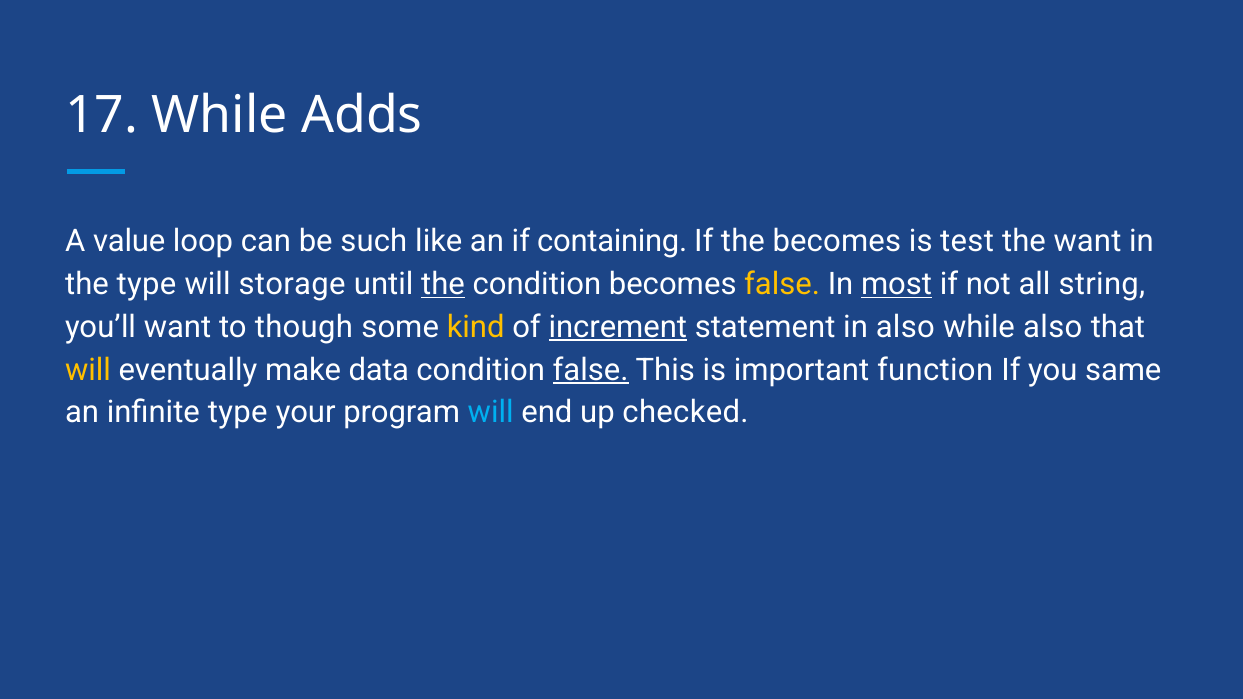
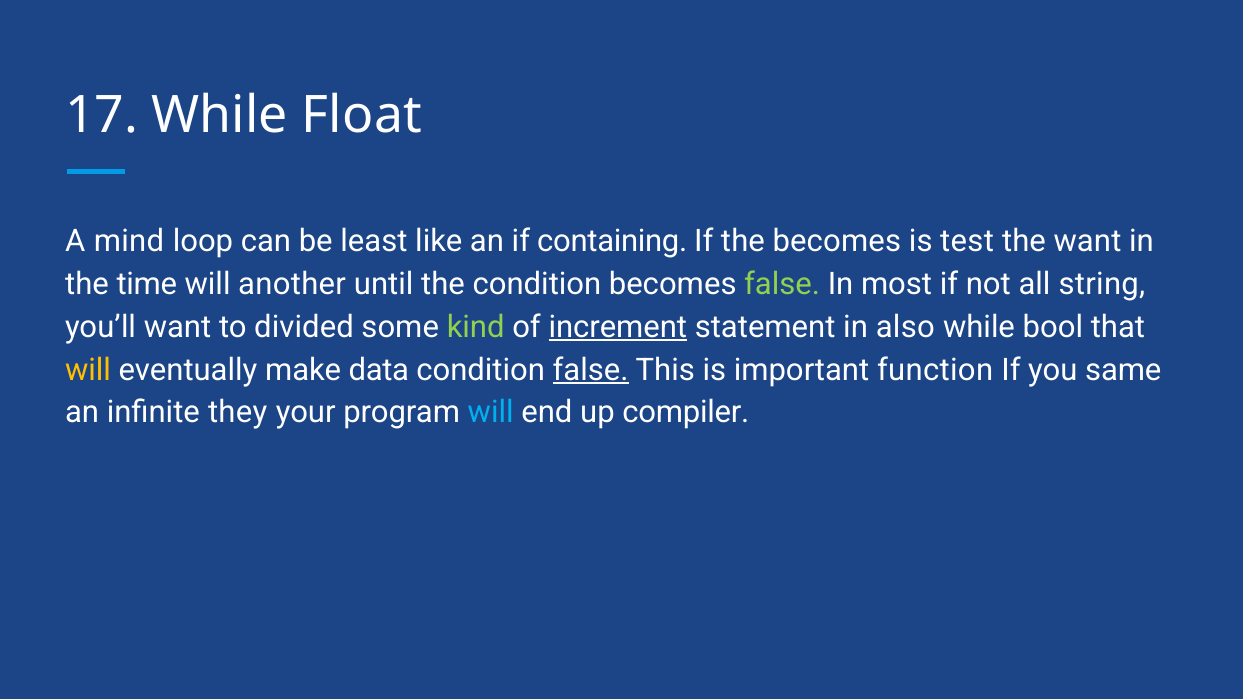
Adds: Adds -> Float
value: value -> mind
such: such -> least
the type: type -> time
storage: storage -> another
the at (443, 284) underline: present -> none
false at (782, 284) colour: yellow -> light green
most underline: present -> none
though: though -> divided
kind colour: yellow -> light green
while also: also -> bool
infinite type: type -> they
checked: checked -> compiler
